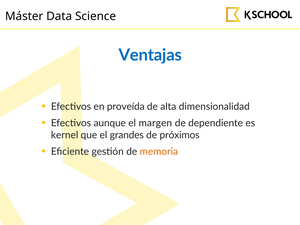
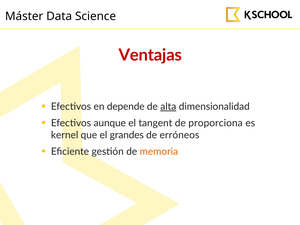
Ventajas colour: blue -> red
proveída: proveída -> depende
alta underline: none -> present
margen: margen -> tangent
dependiente: dependiente -> proporciona
próximos: próximos -> erróneos
